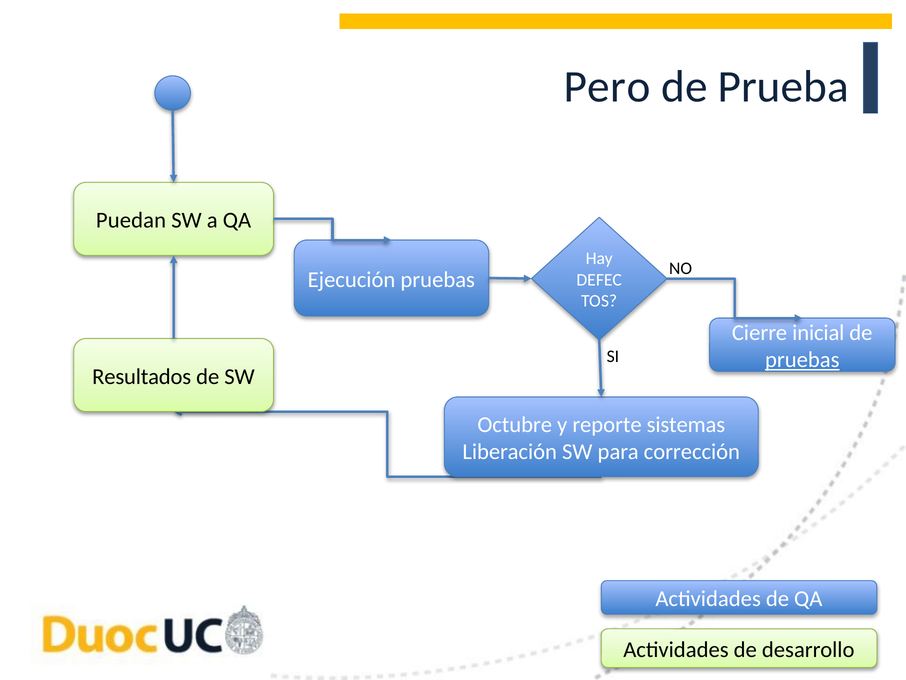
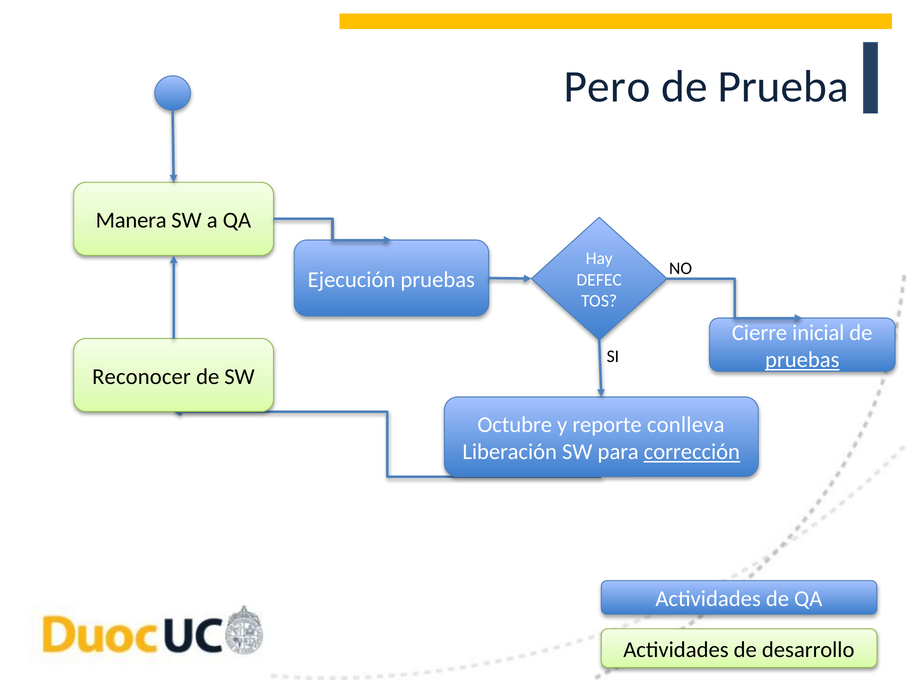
Puedan: Puedan -> Manera
Resultados: Resultados -> Reconocer
sistemas: sistemas -> conlleva
corrección underline: none -> present
